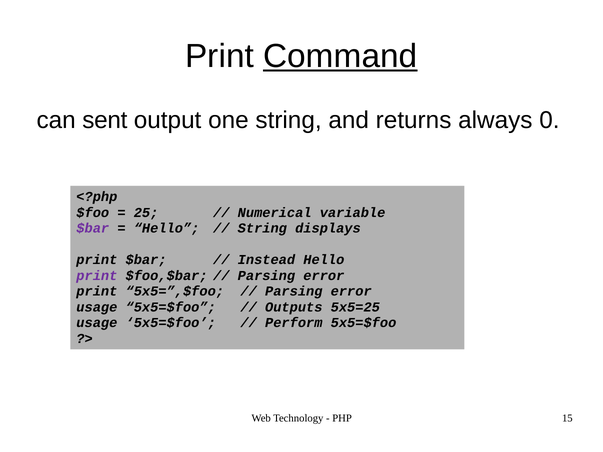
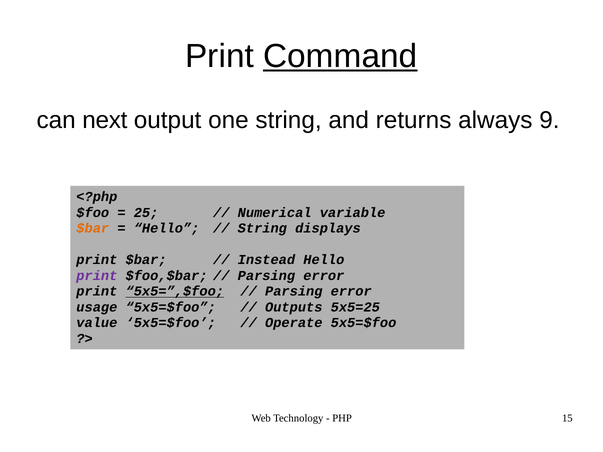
sent: sent -> next
0: 0 -> 9
$bar at (93, 229) colour: purple -> orange
5x5=”,$foo underline: none -> present
usage at (97, 323): usage -> value
Perform: Perform -> Operate
